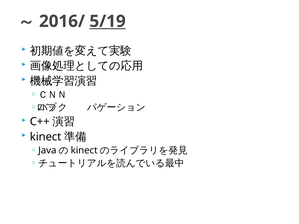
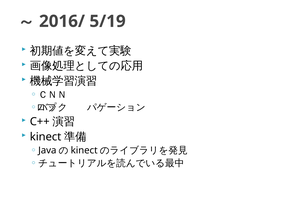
5/19 underline: present -> none
